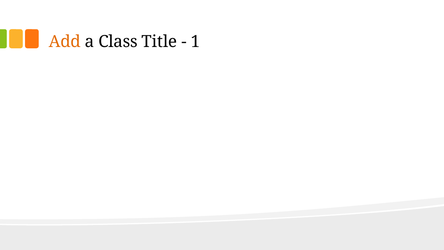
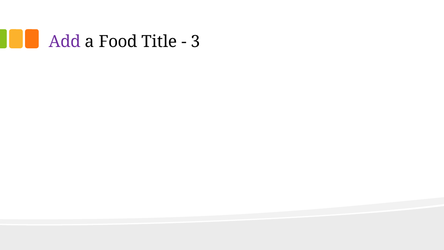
Add colour: orange -> purple
Class: Class -> Food
1: 1 -> 3
